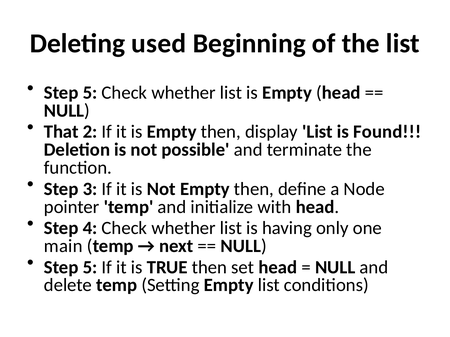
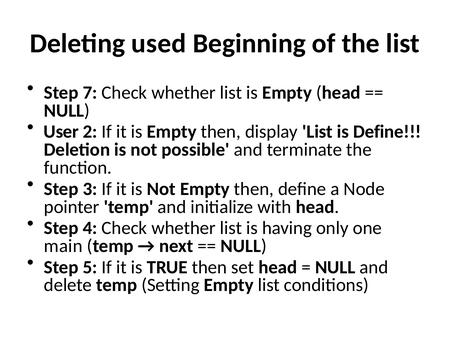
5 at (90, 93): 5 -> 7
That: That -> User
is Found: Found -> Define
